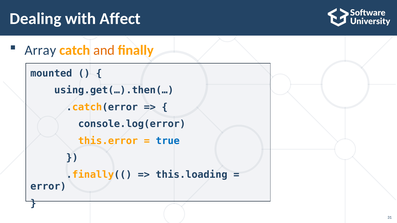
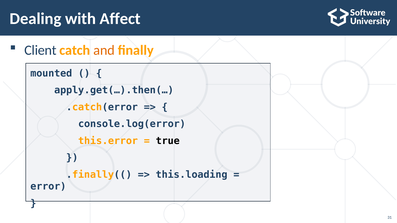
Array: Array -> Client
using.get(…).then(…: using.get(…).then(… -> apply.get(…).then(…
true colour: blue -> black
